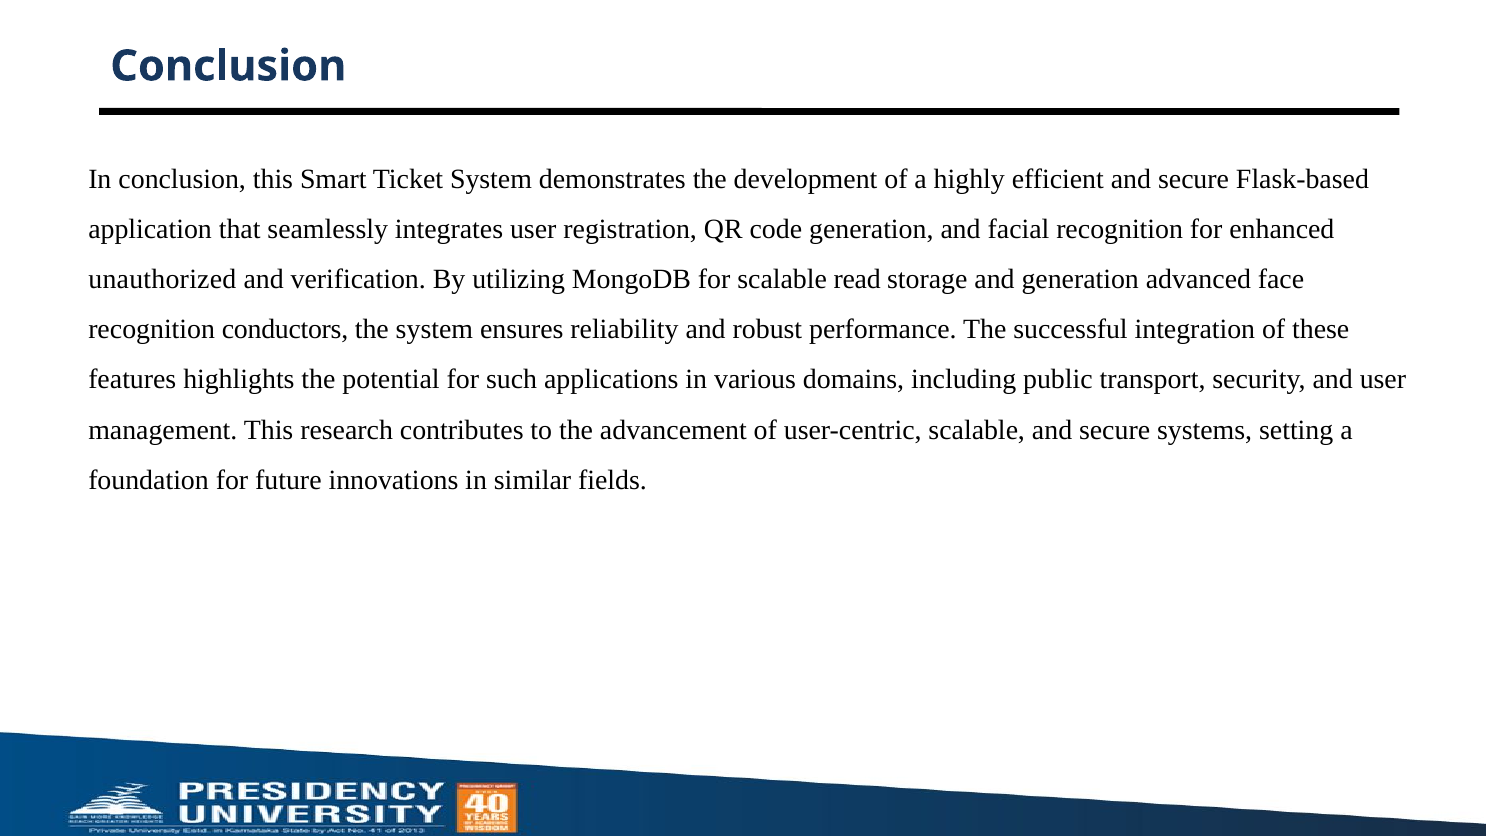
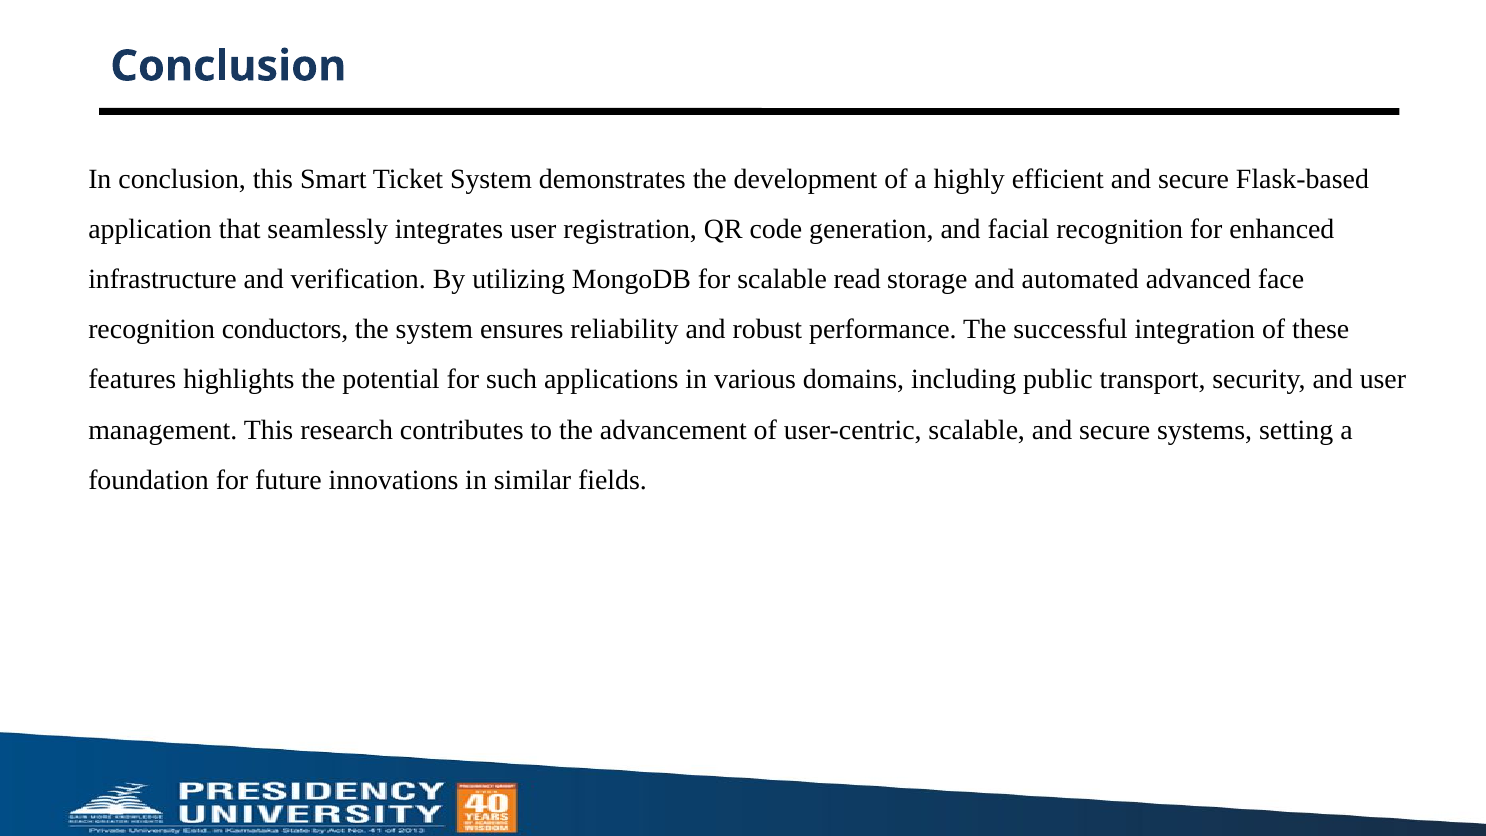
unauthorized: unauthorized -> infrastructure
and generation: generation -> automated
